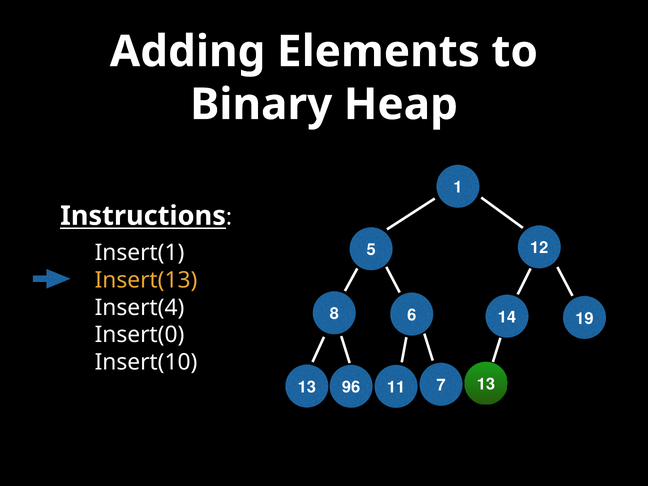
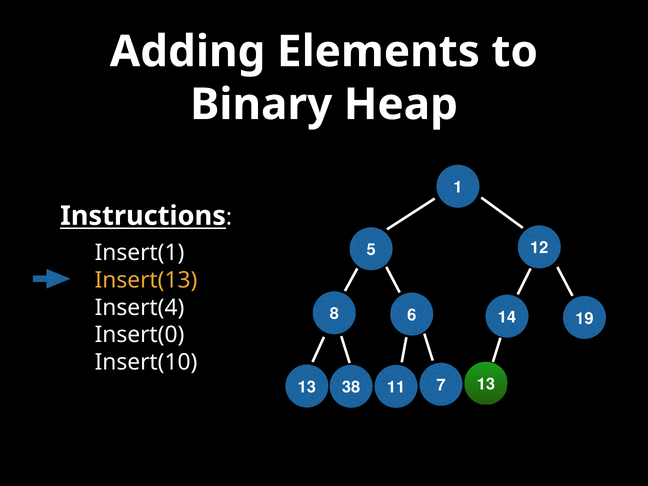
96: 96 -> 38
